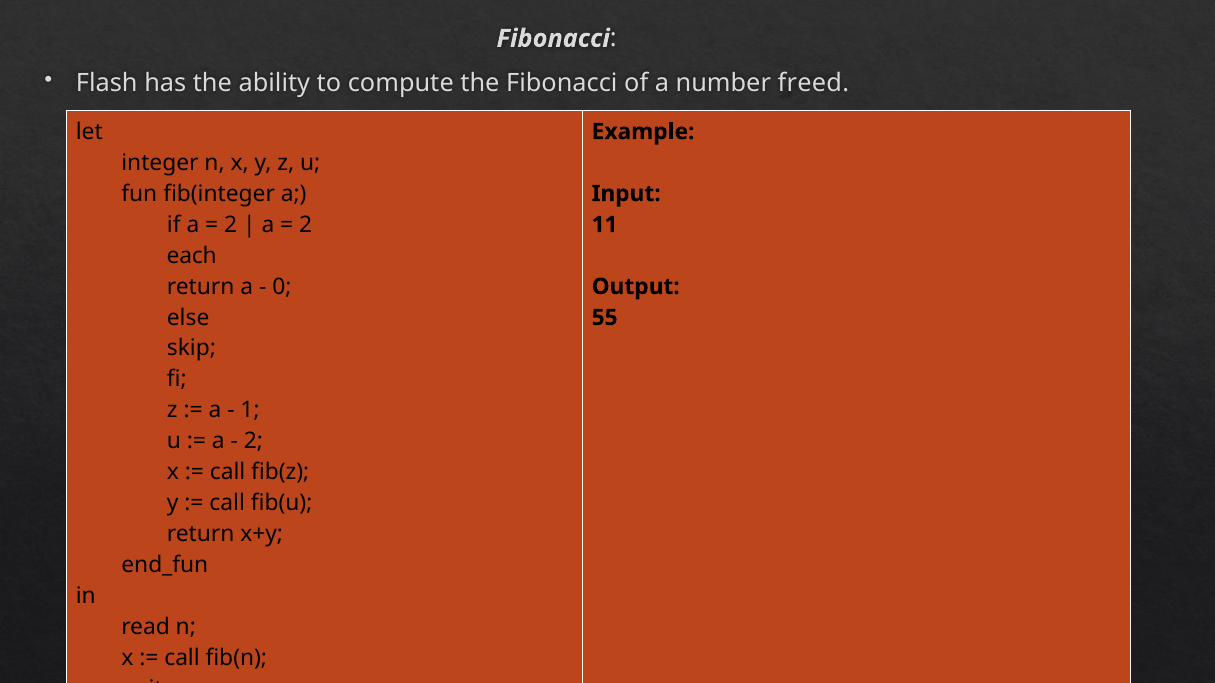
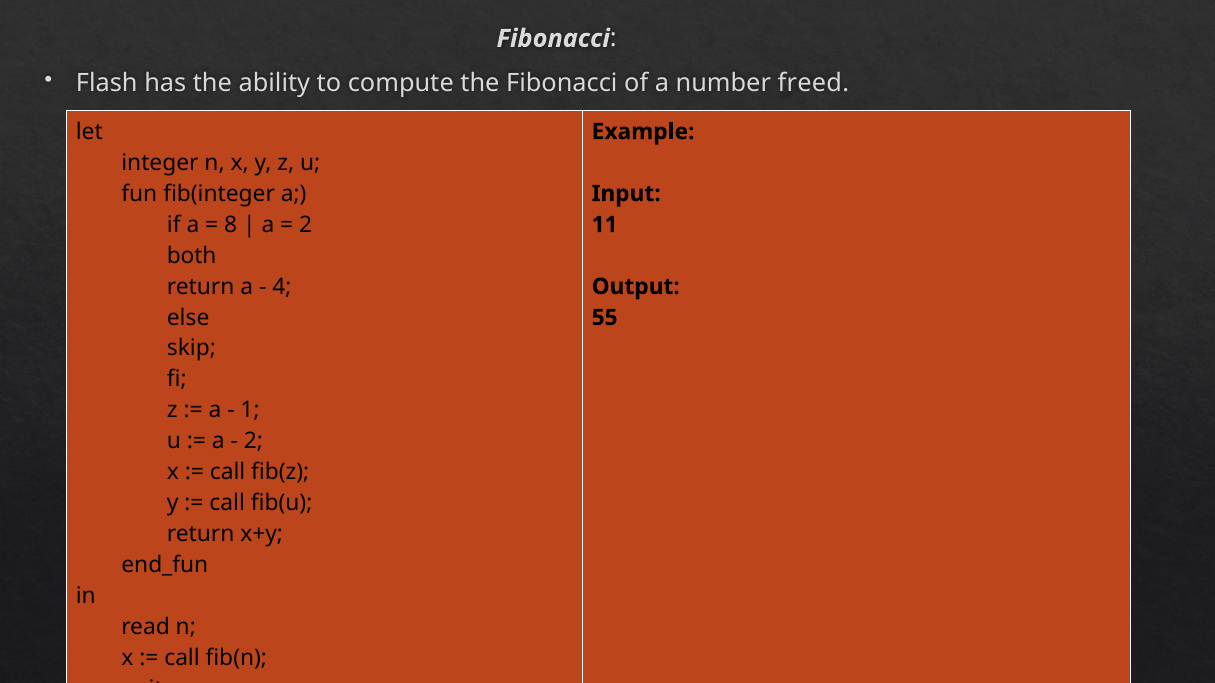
2 at (231, 225): 2 -> 8
each: each -> both
0: 0 -> 4
